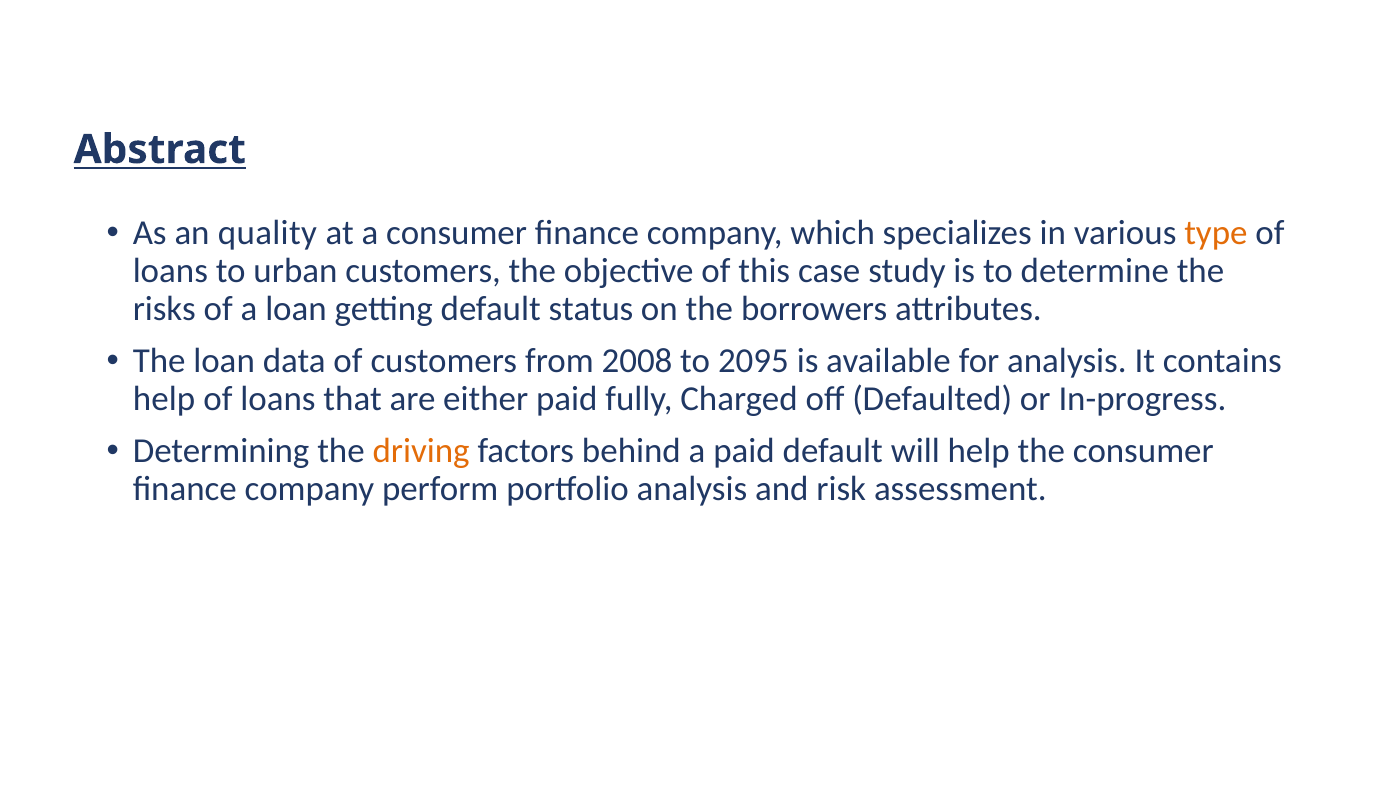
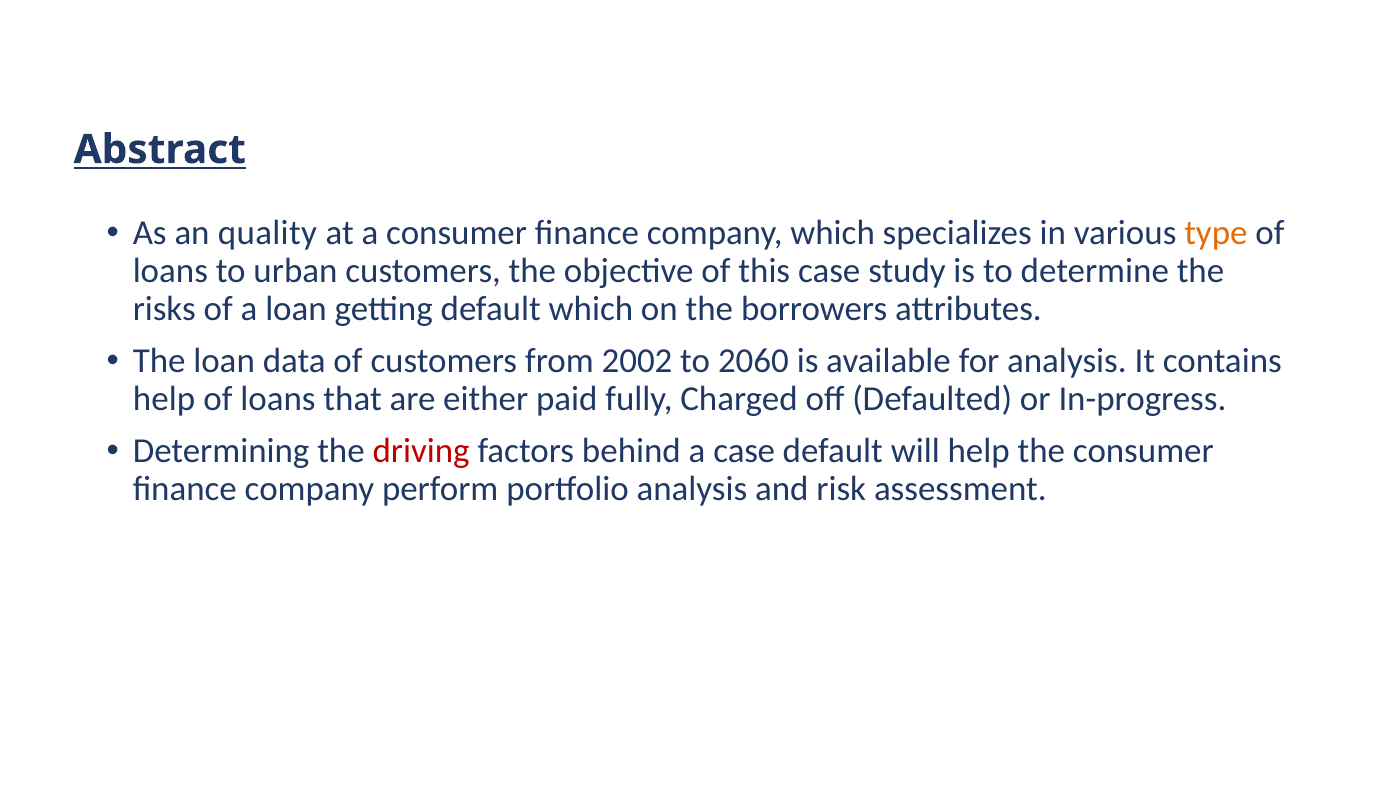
default status: status -> which
2008: 2008 -> 2002
2095: 2095 -> 2060
driving colour: orange -> red
a paid: paid -> case
